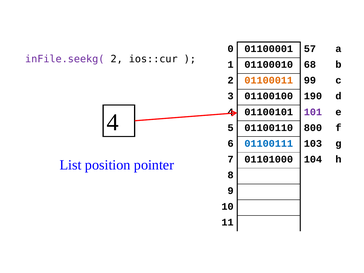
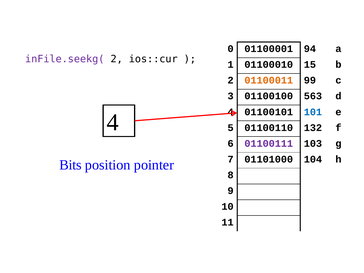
57: 57 -> 94
68: 68 -> 15
190: 190 -> 563
101 colour: purple -> blue
800: 800 -> 132
01100111 colour: blue -> purple
List: List -> Bits
